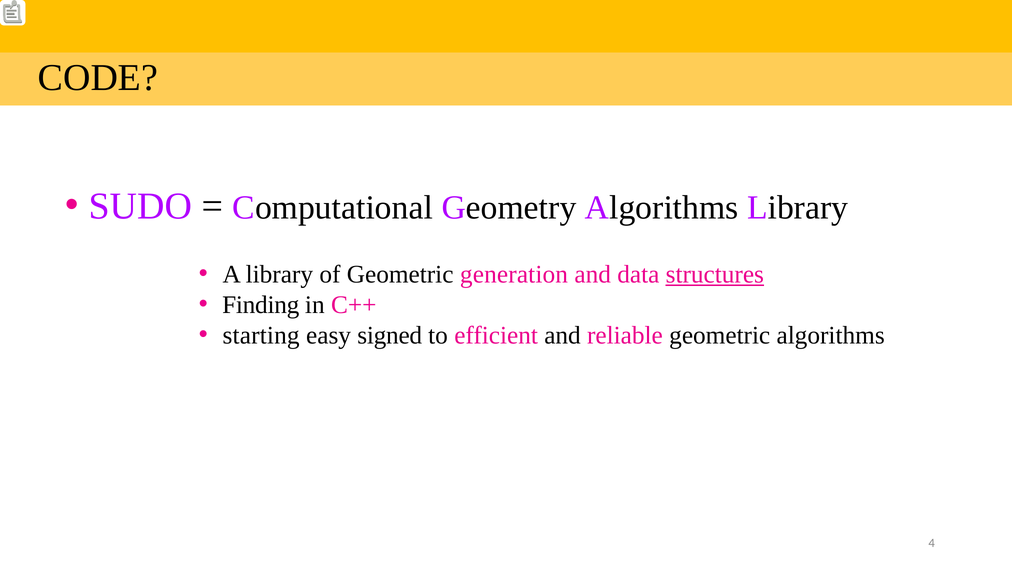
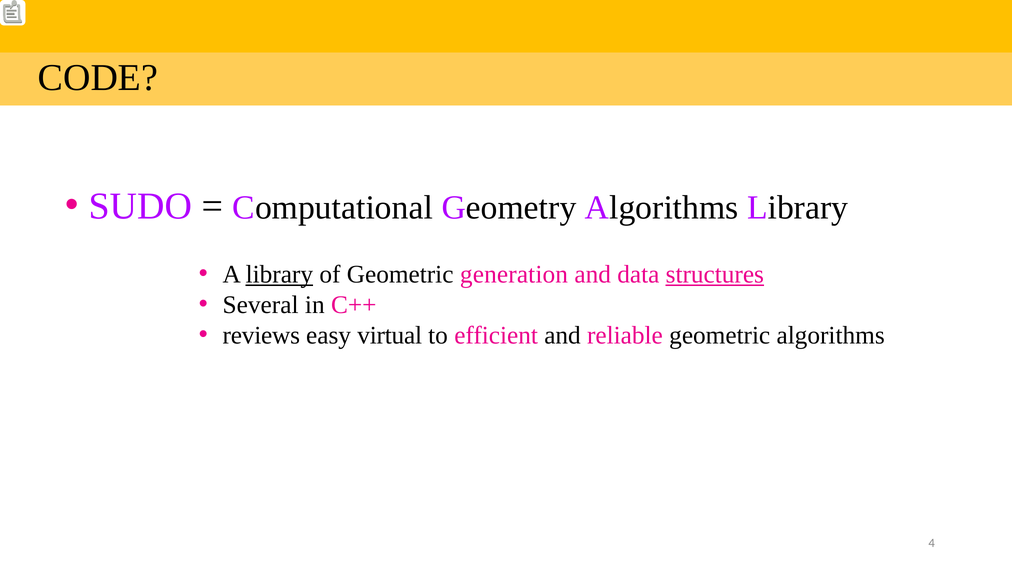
library at (279, 275) underline: none -> present
Finding: Finding -> Several
starting: starting -> reviews
signed: signed -> virtual
